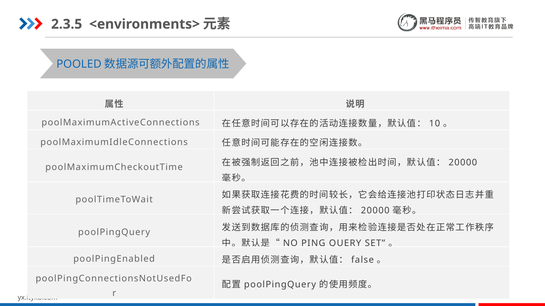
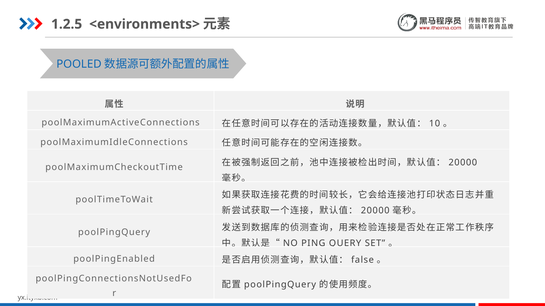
2.3.5: 2.3.5 -> 1.2.5
